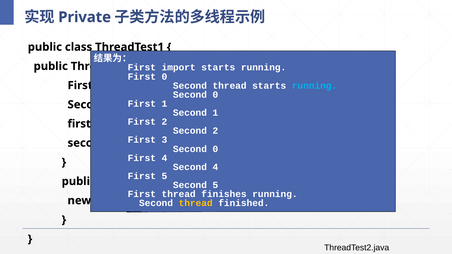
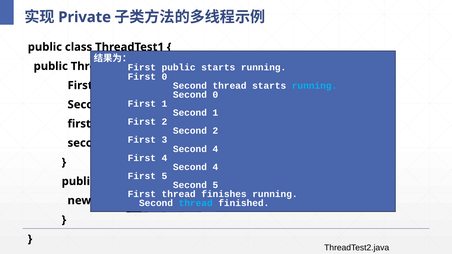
import at (179, 68): import -> public
0 at (215, 149): 0 -> 4
thread at (196, 203) colour: yellow -> light blue
